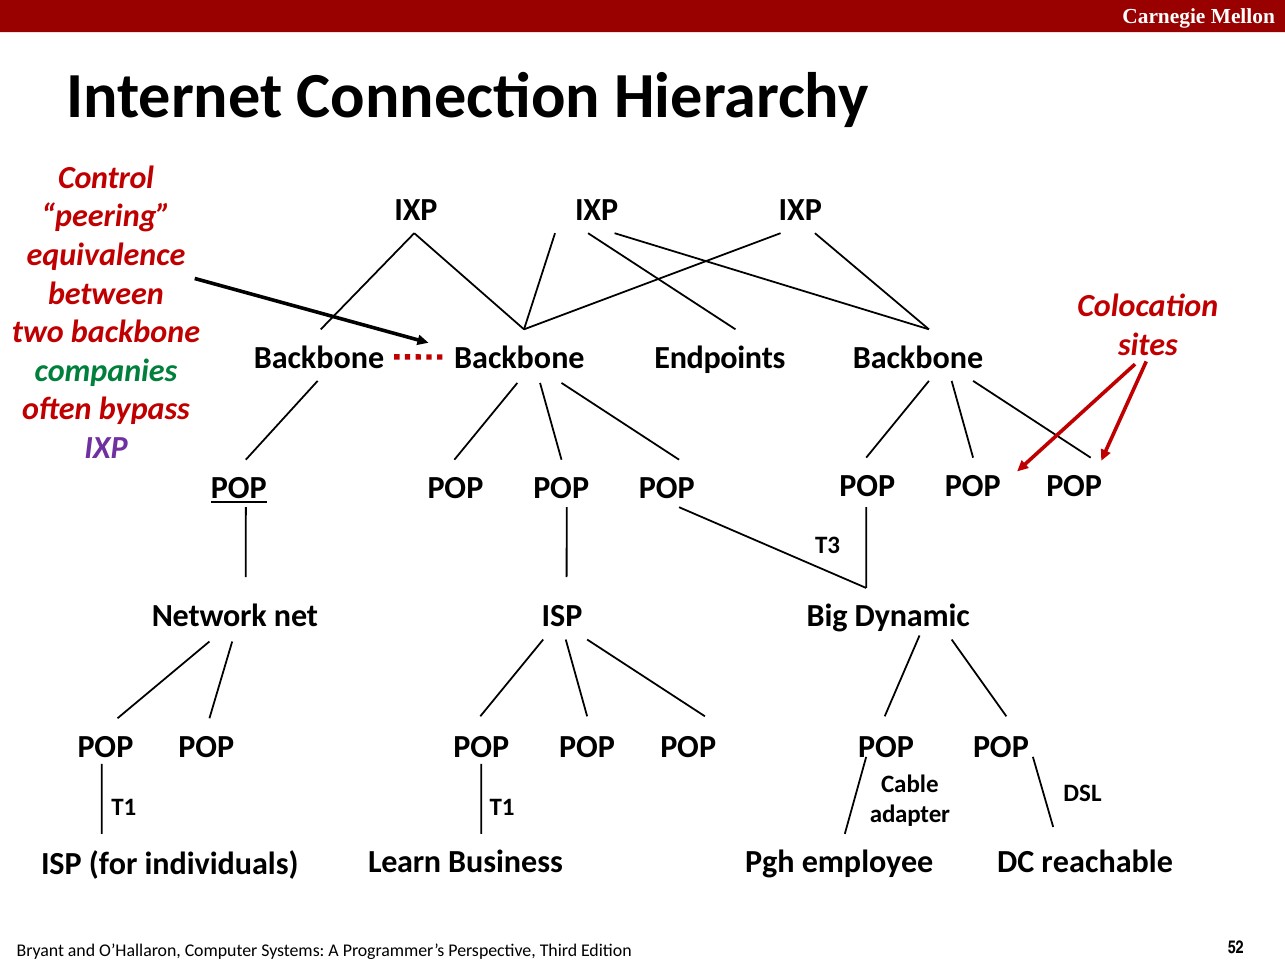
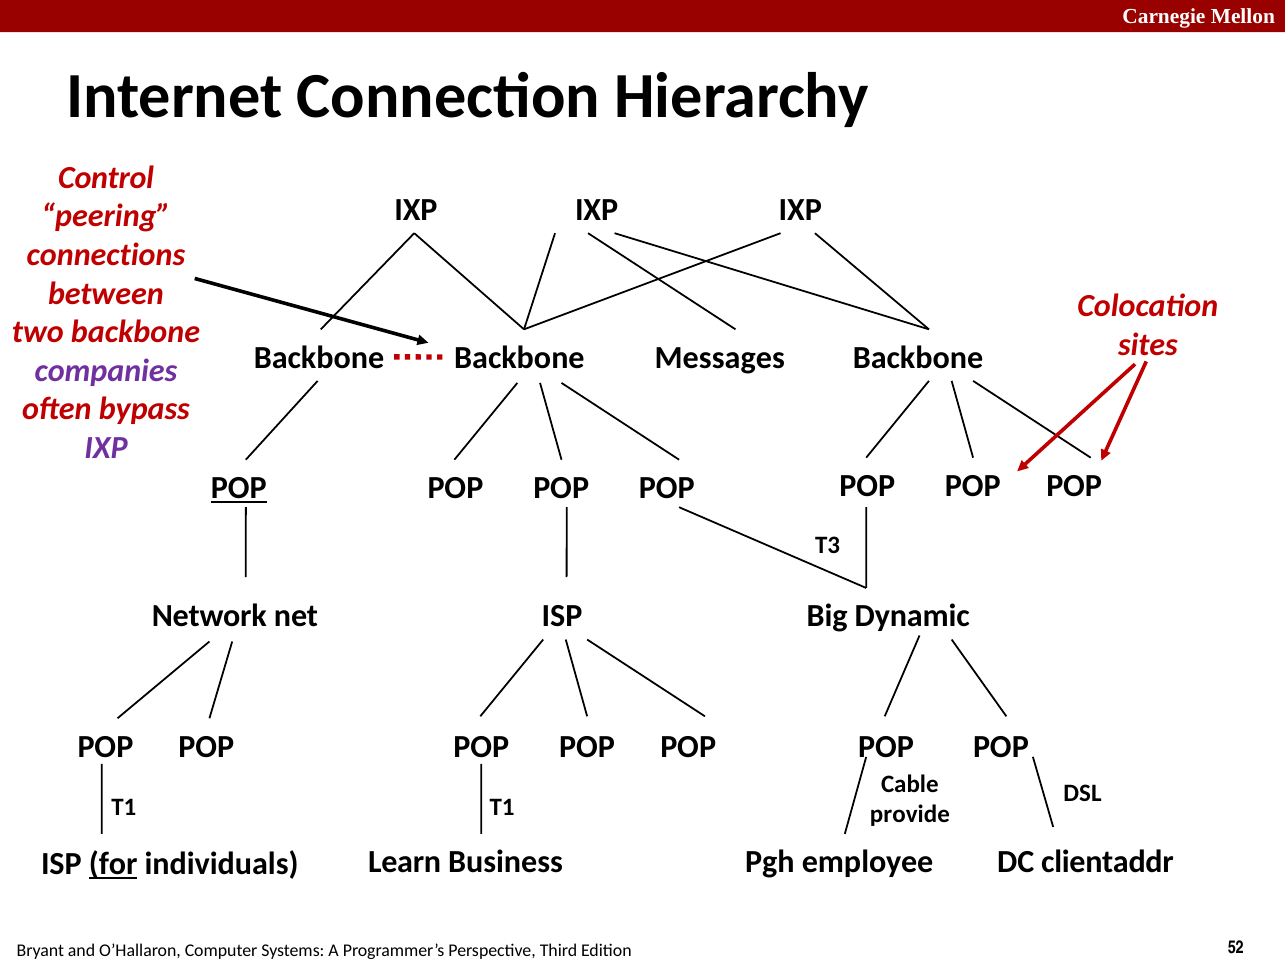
equivalence: equivalence -> connections
Endpoints: Endpoints -> Messages
companies colour: green -> purple
adapter: adapter -> provide
reachable: reachable -> clientaddr
for underline: none -> present
